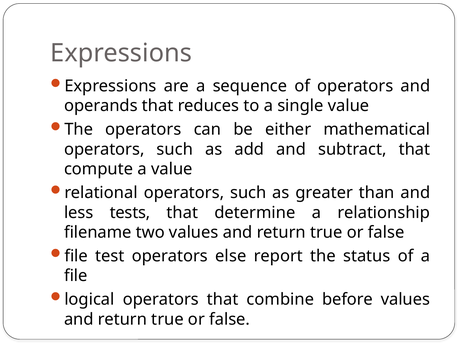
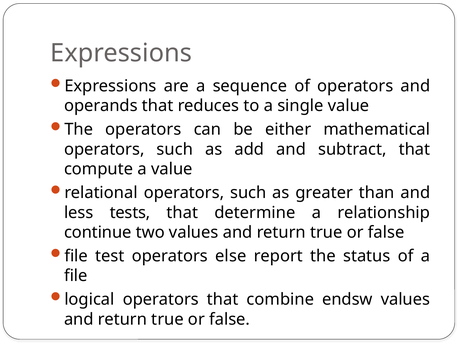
filename: filename -> continue
before: before -> endsw
